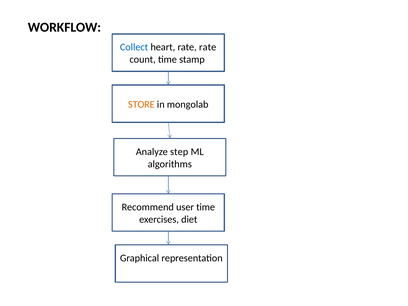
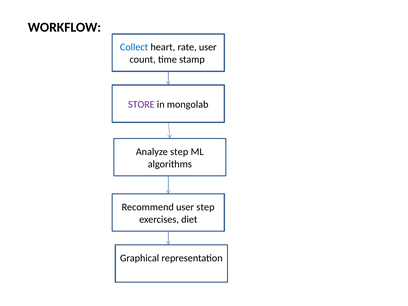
rate rate: rate -> user
STORE colour: orange -> purple
user time: time -> step
